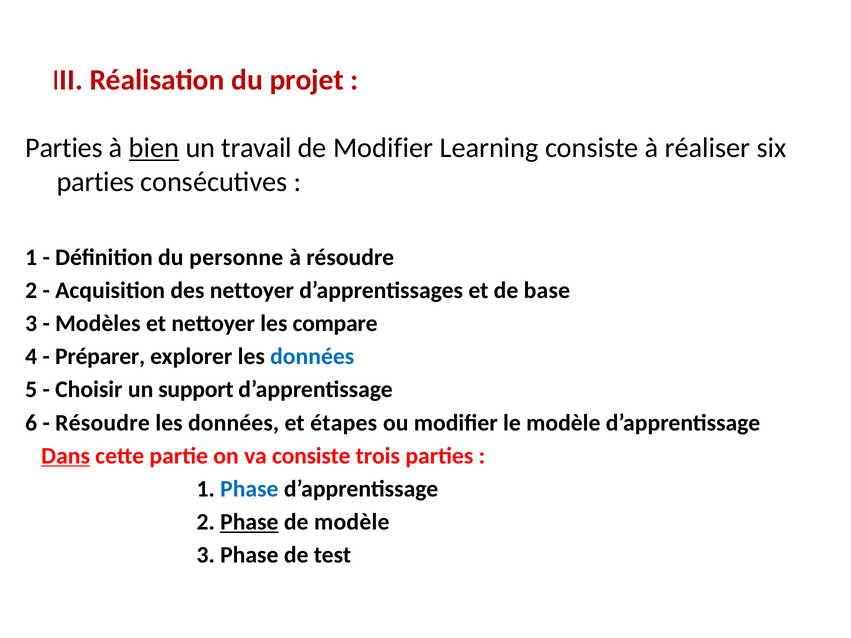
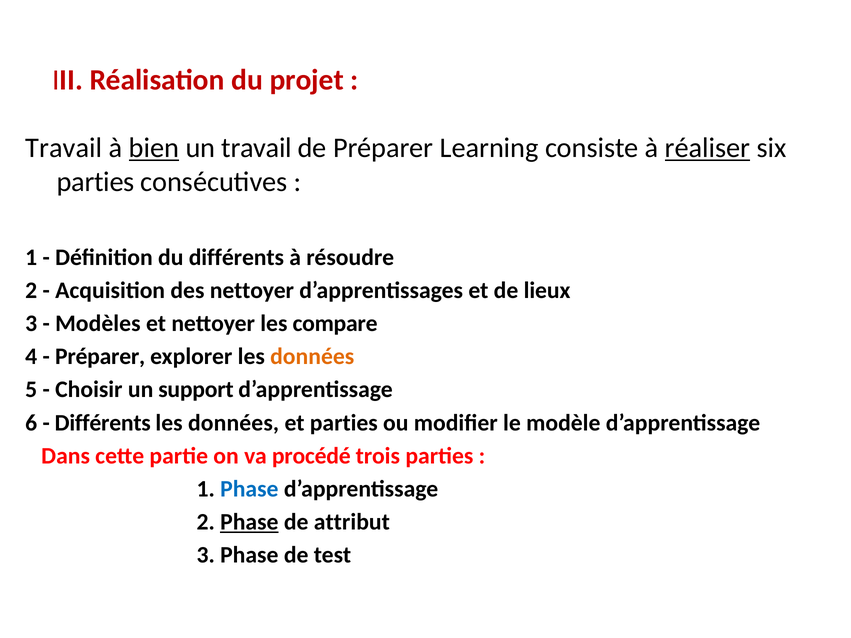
Parties at (64, 148): Parties -> Travail
de Modifier: Modifier -> Préparer
réaliser underline: none -> present
du personne: personne -> différents
base: base -> lieux
données at (312, 357) colour: blue -> orange
Résoudre at (103, 423): Résoudre -> Différents
et étapes: étapes -> parties
Dans underline: present -> none
va consiste: consiste -> procédé
de modèle: modèle -> attribut
